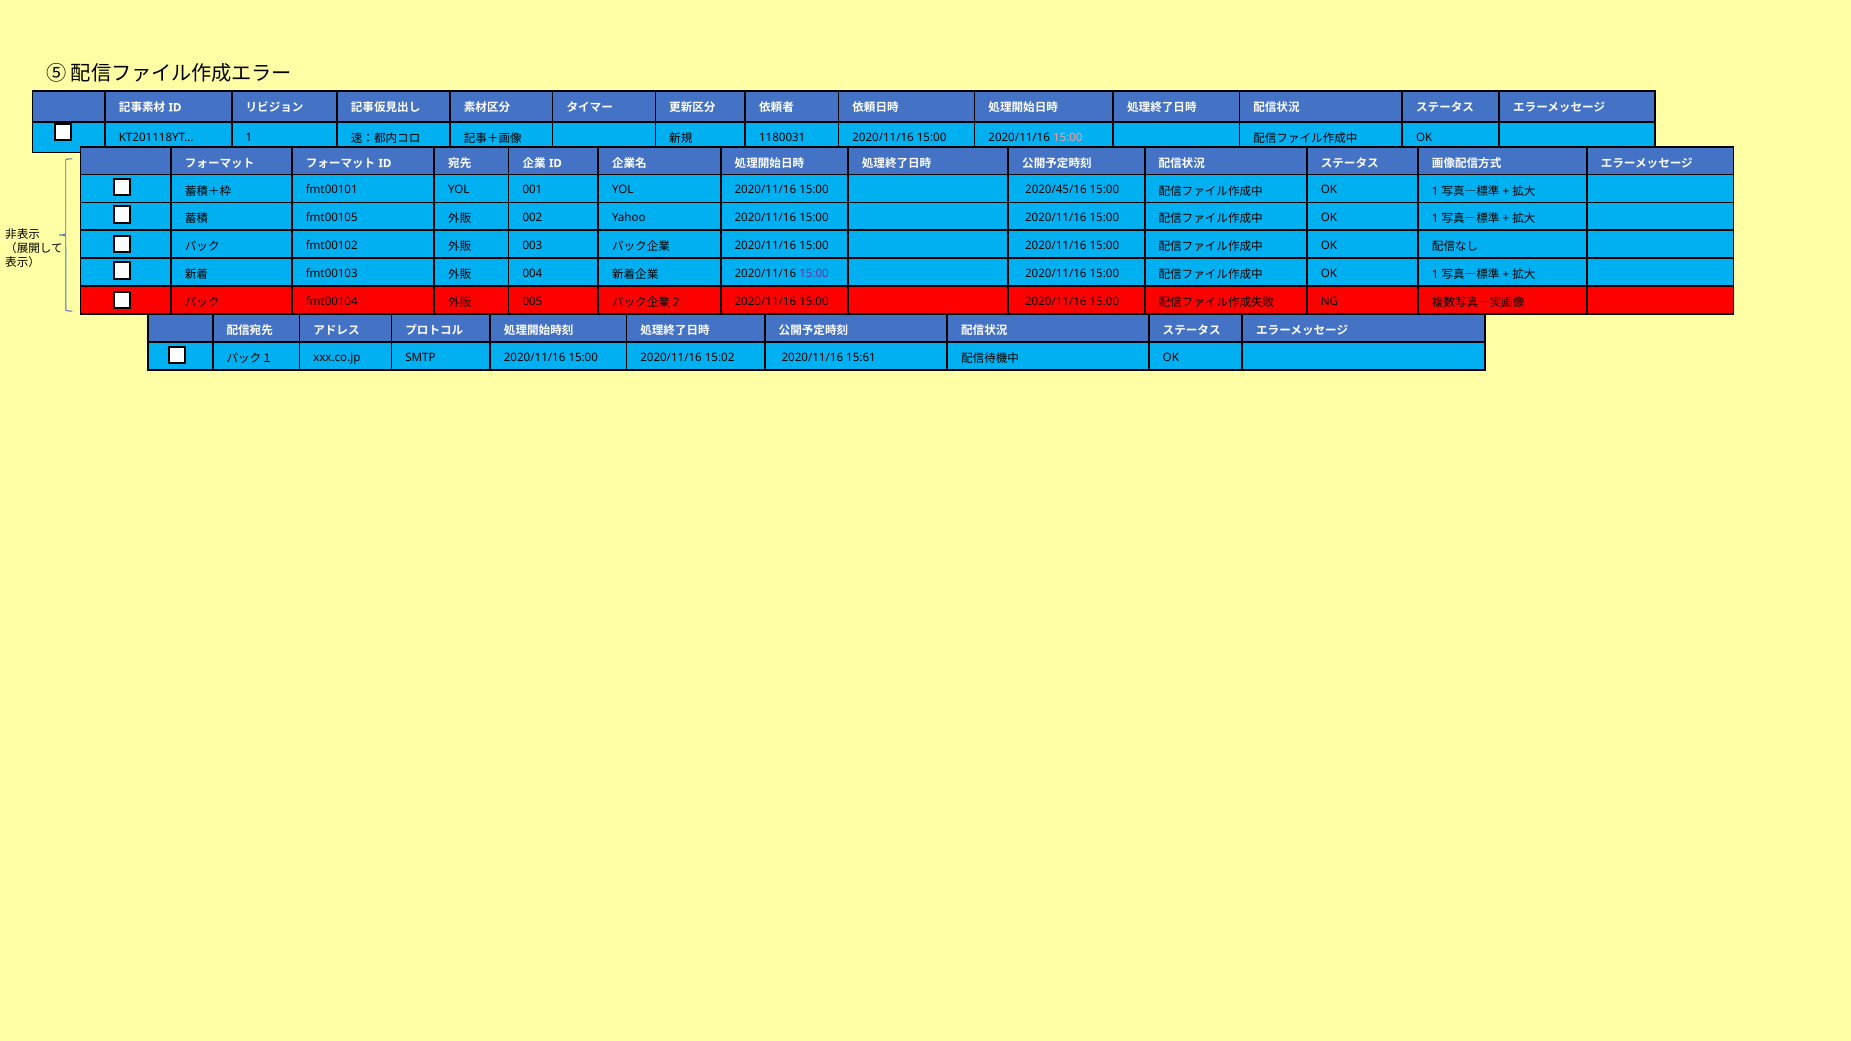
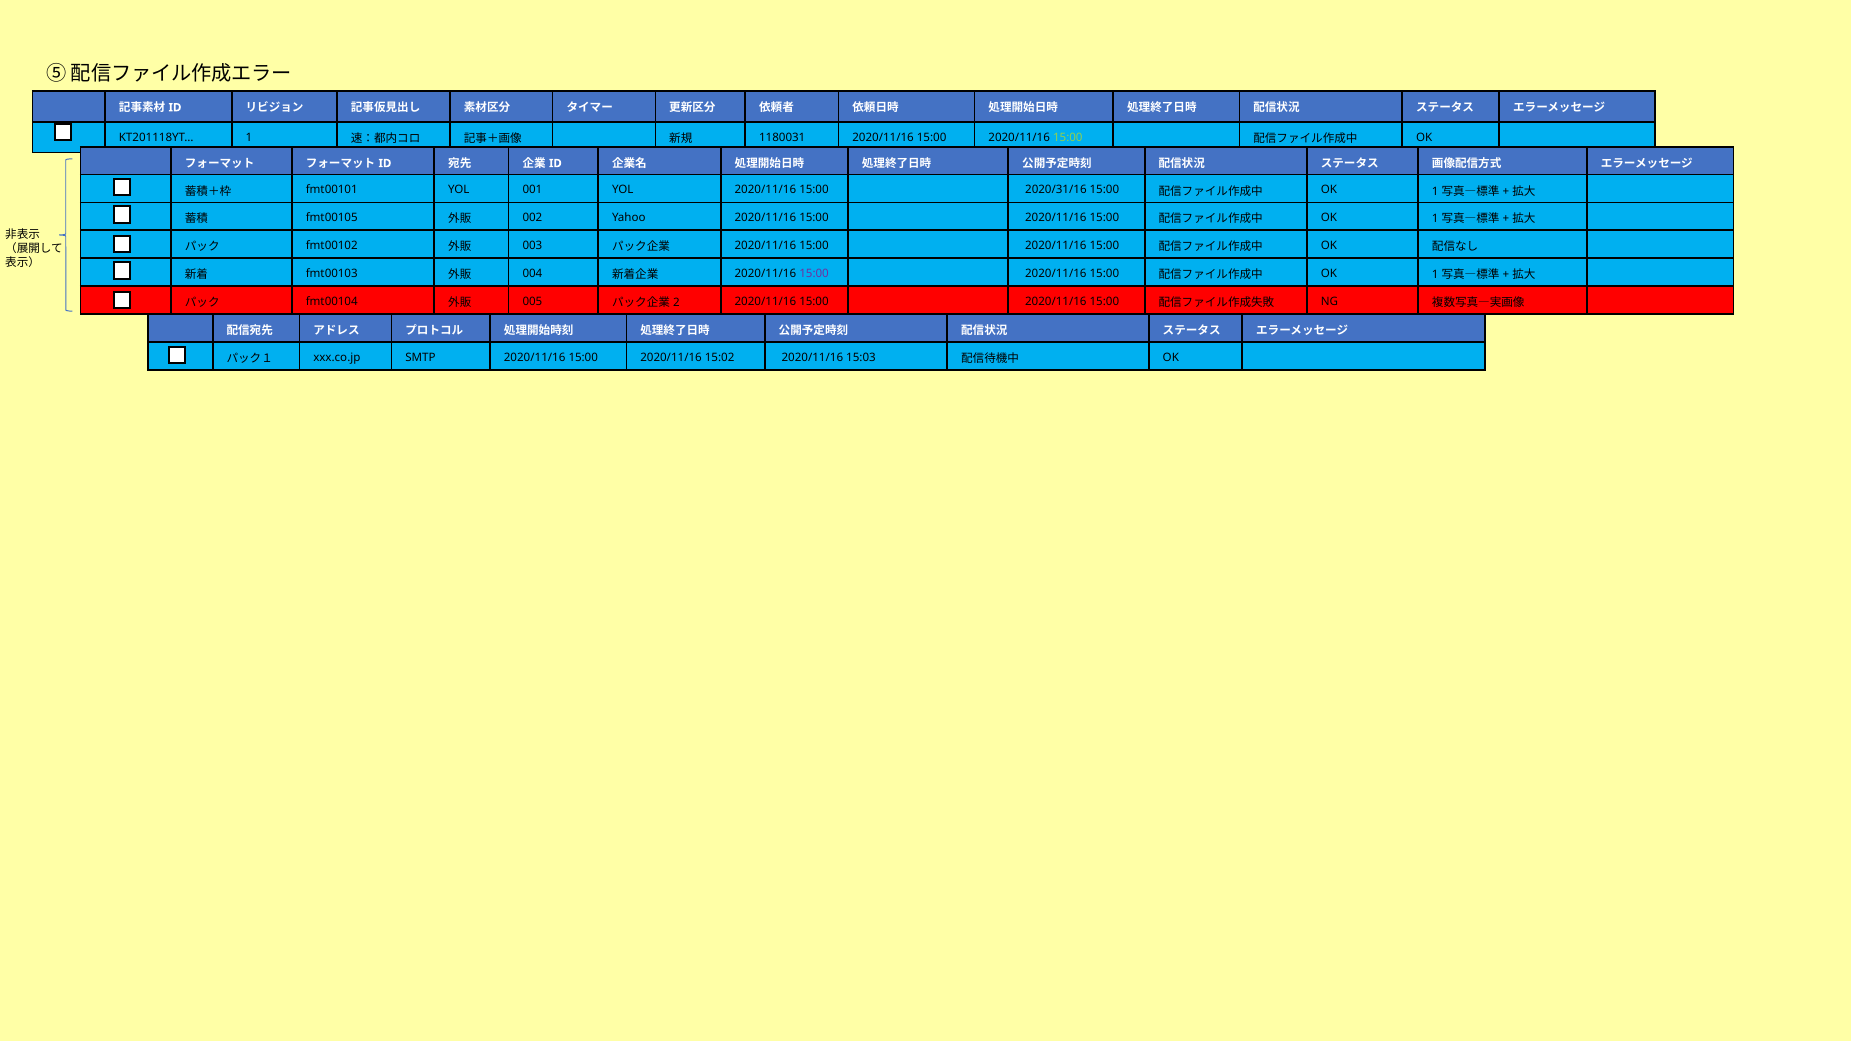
15:00 at (1068, 137) colour: pink -> light green
2020/45/16: 2020/45/16 -> 2020/31/16
15:61: 15:61 -> 15:03
